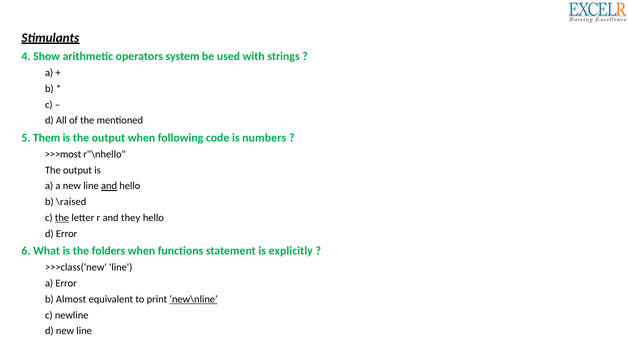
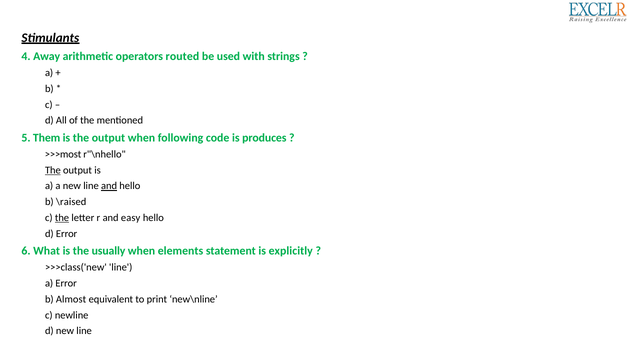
Show: Show -> Away
system: system -> routed
numbers: numbers -> produces
The at (53, 170) underline: none -> present
they: they -> easy
folders: folders -> usually
functions: functions -> elements
new\nline underline: present -> none
